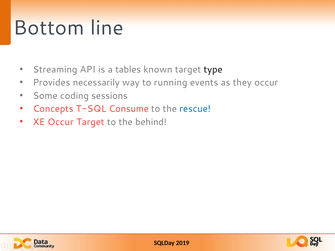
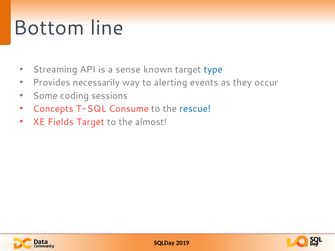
tables: tables -> sense
type colour: black -> blue
running: running -> alerting
XE Occur: Occur -> Fields
behind: behind -> almost
